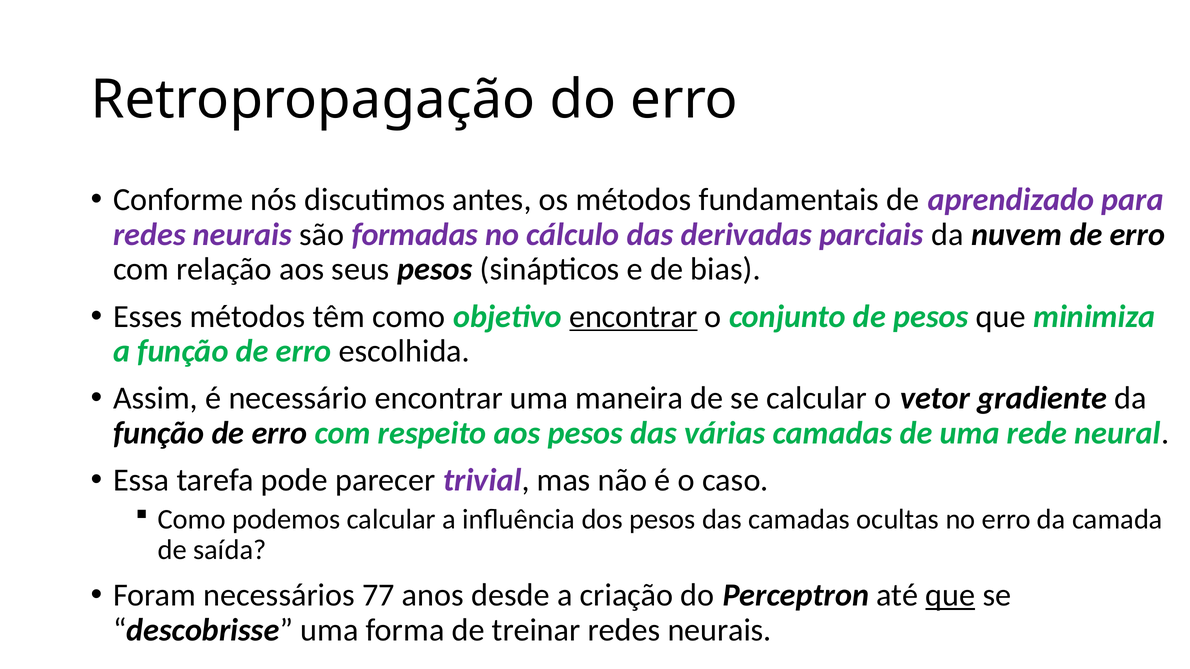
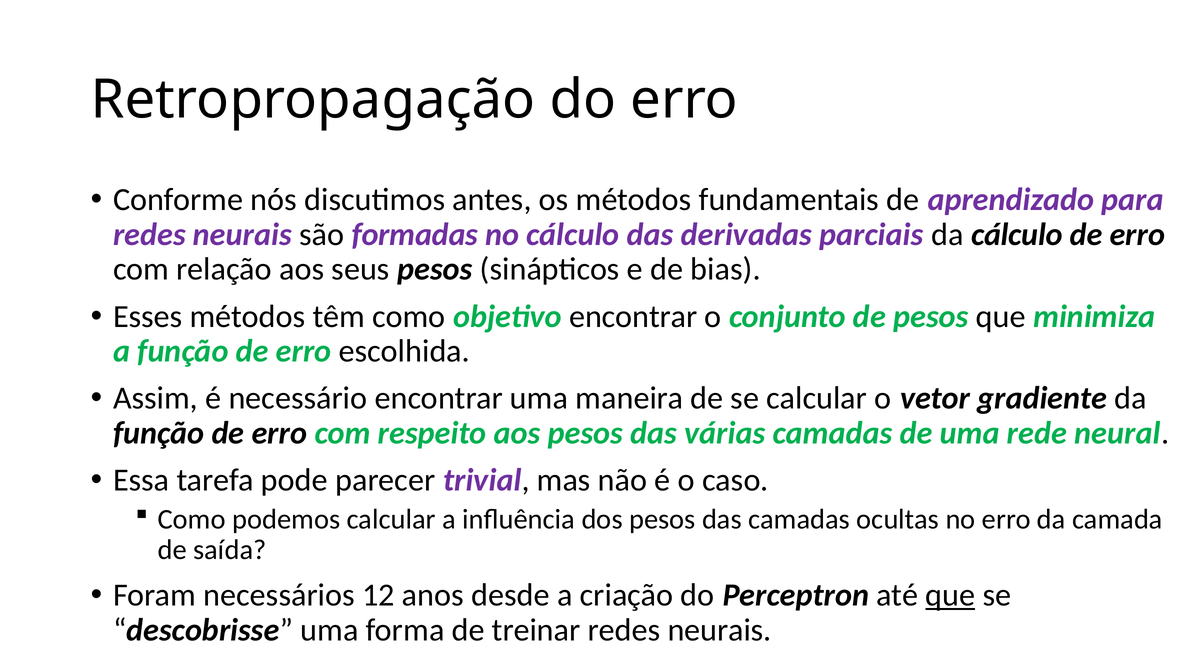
da nuvem: nuvem -> cálculo
encontrar at (633, 317) underline: present -> none
77: 77 -> 12
